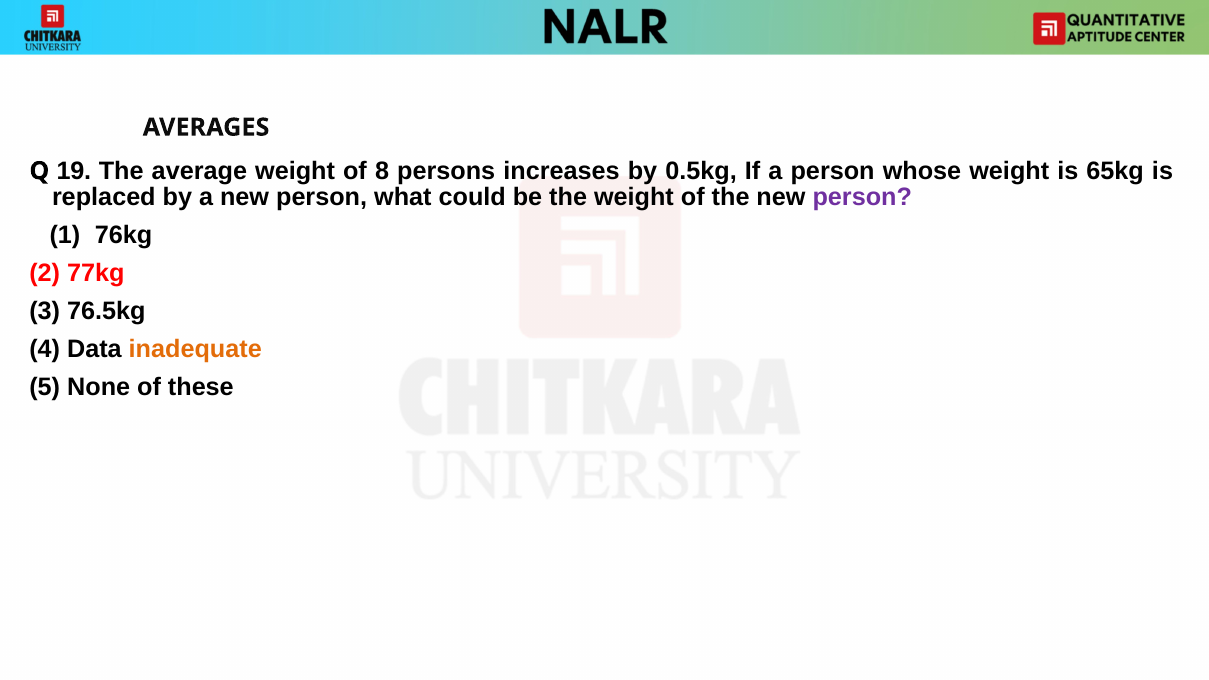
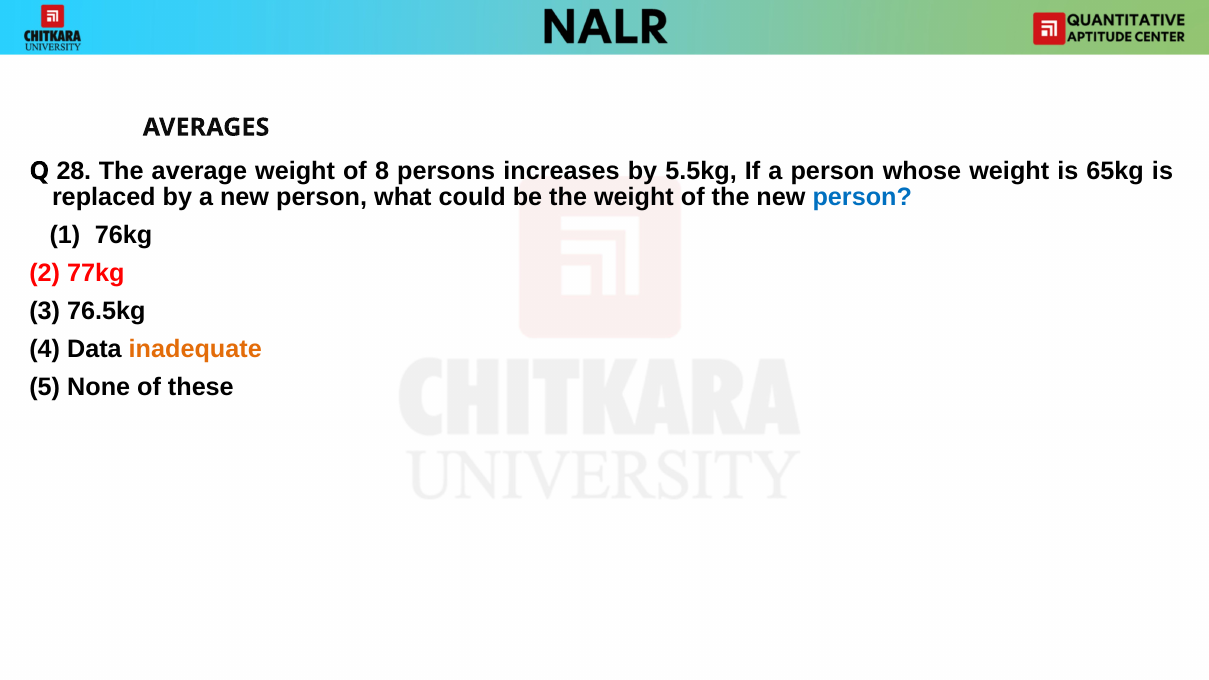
19: 19 -> 28
0.5kg: 0.5kg -> 5.5kg
person at (862, 197) colour: purple -> blue
